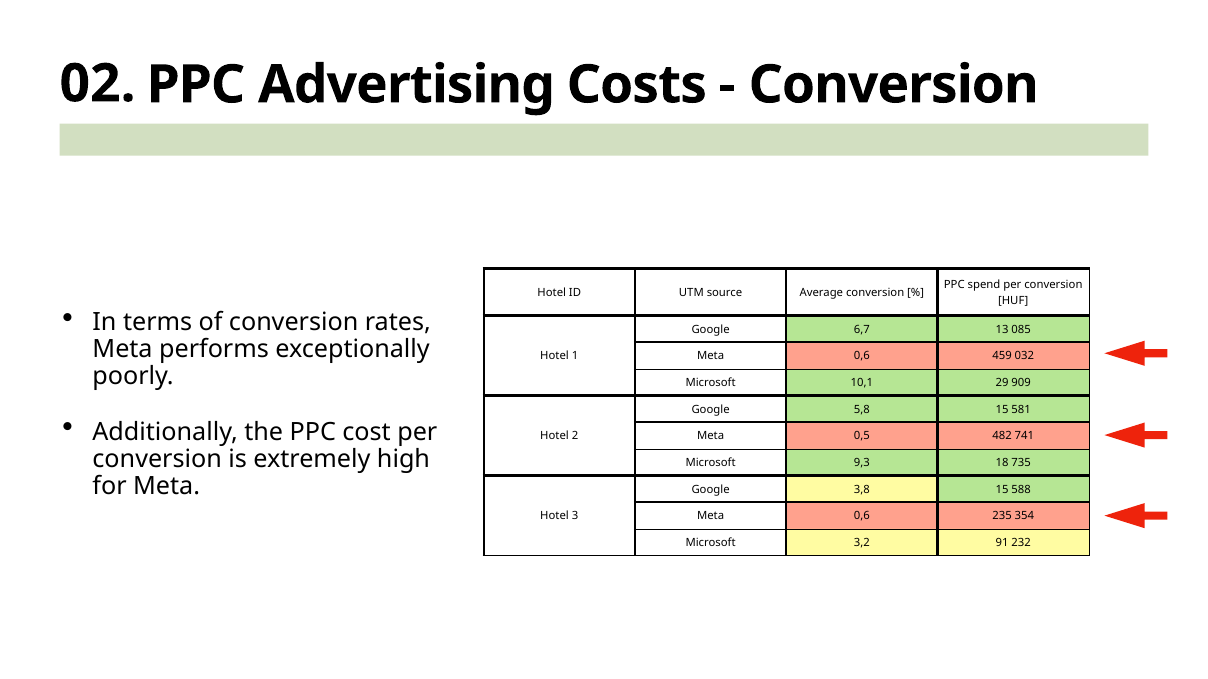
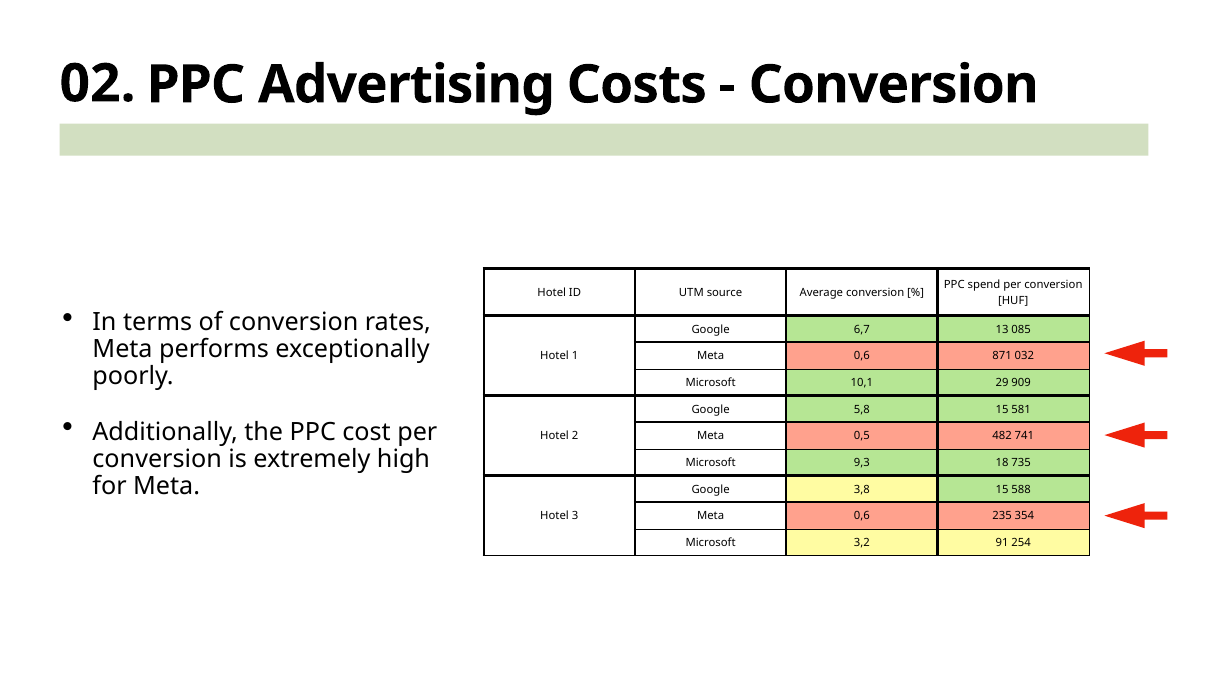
459: 459 -> 871
232: 232 -> 254
